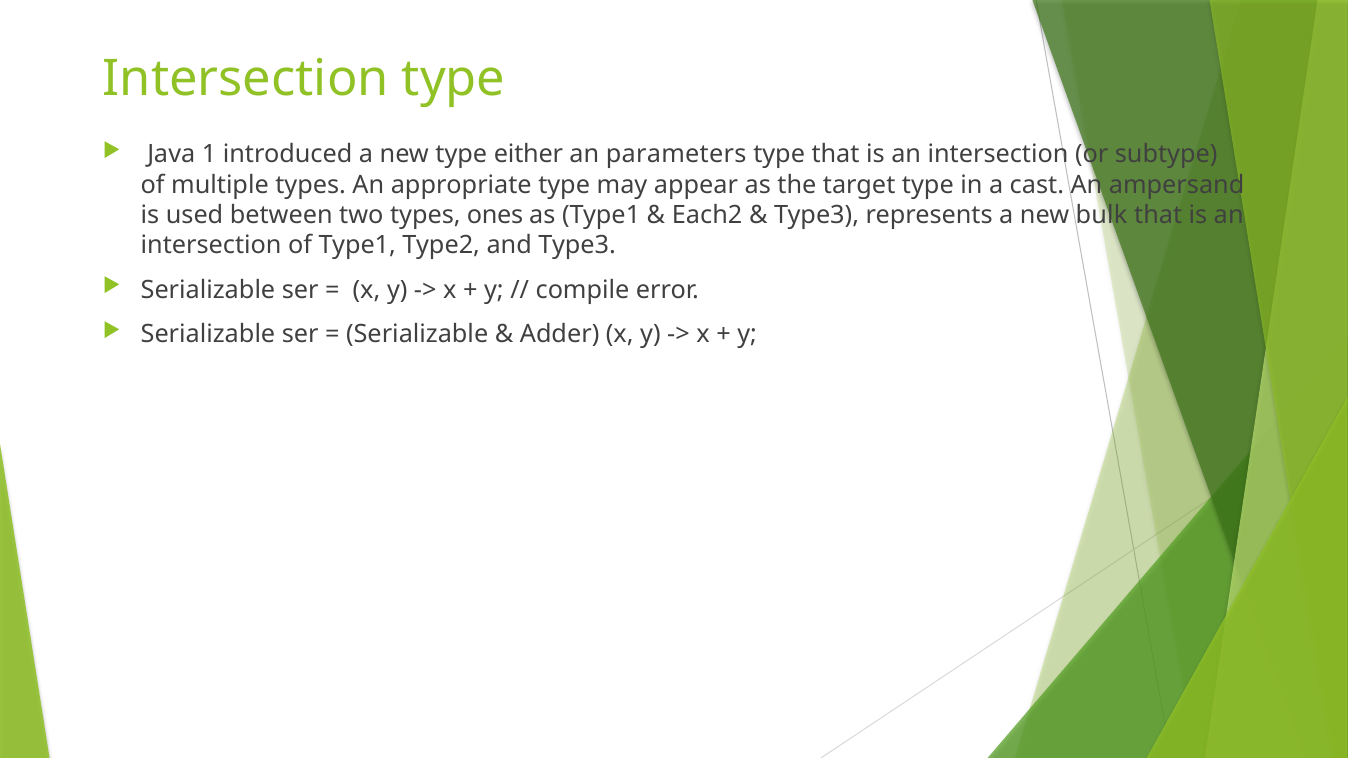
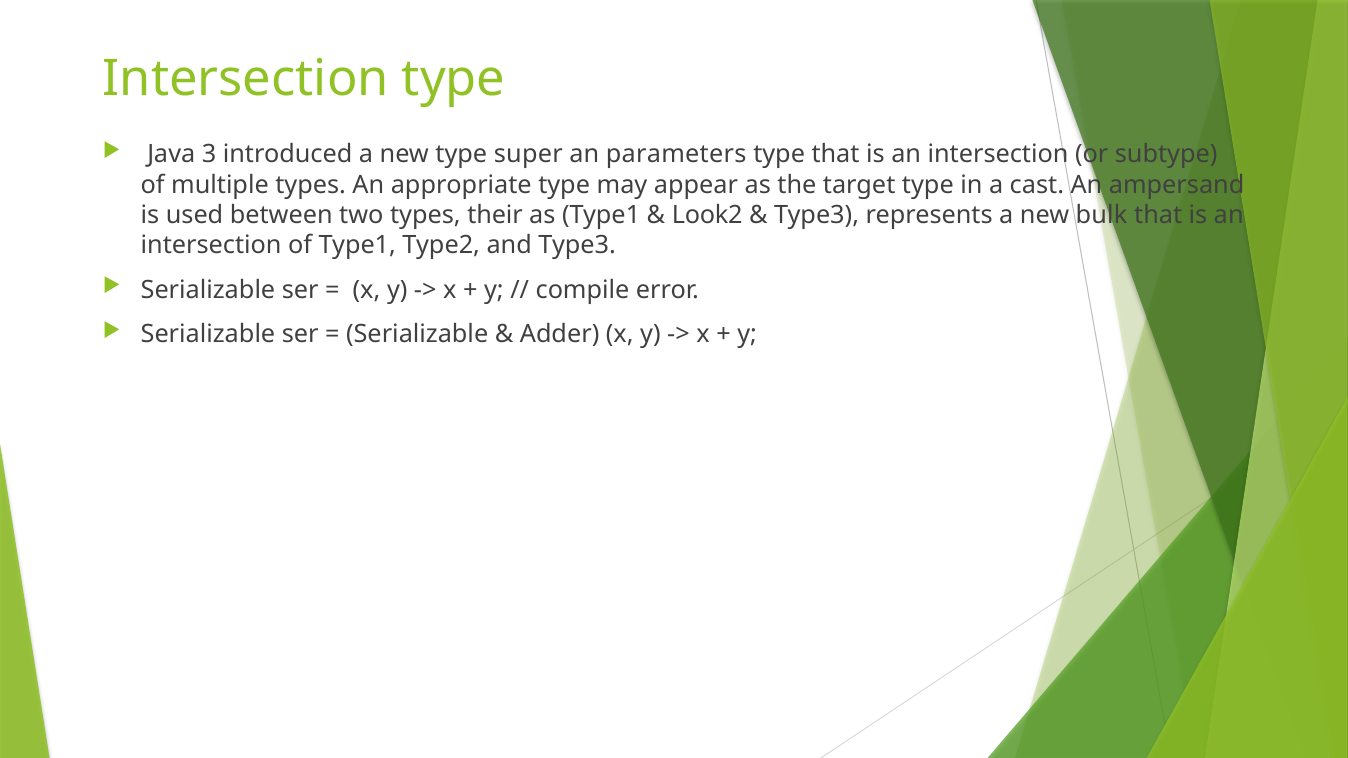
1: 1 -> 3
either: either -> super
ones: ones -> their
Each2: Each2 -> Look2
